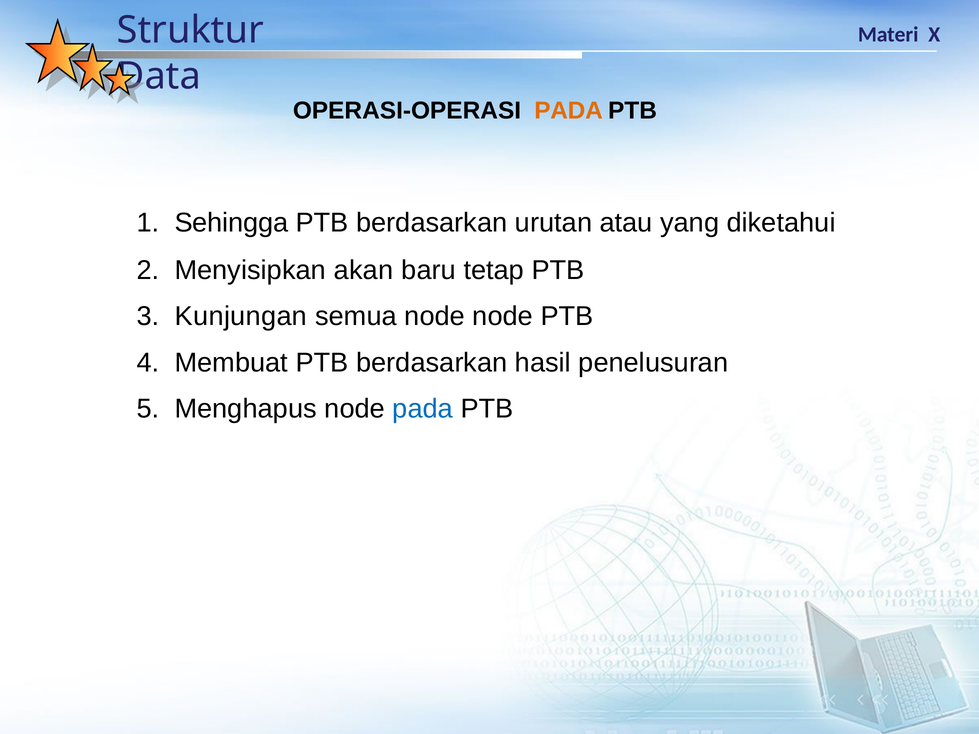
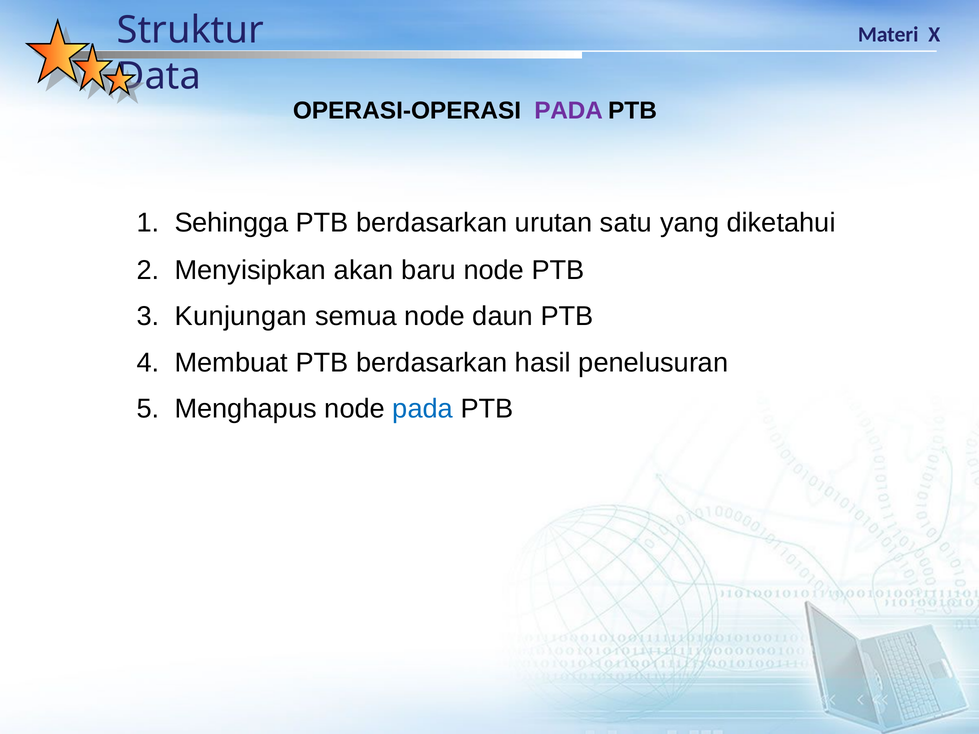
PADA at (569, 111) colour: orange -> purple
atau: atau -> satu
baru tetap: tetap -> node
node node: node -> daun
